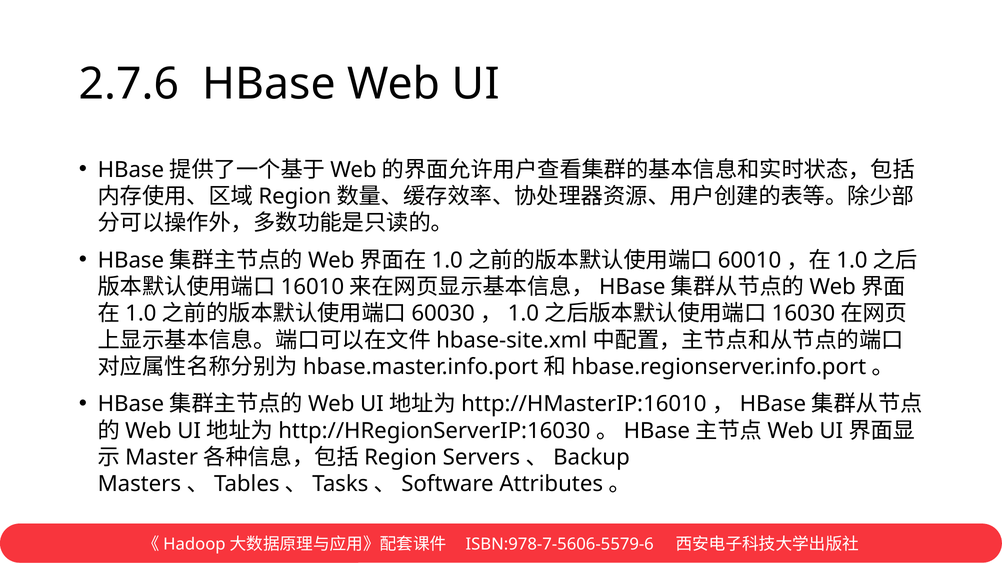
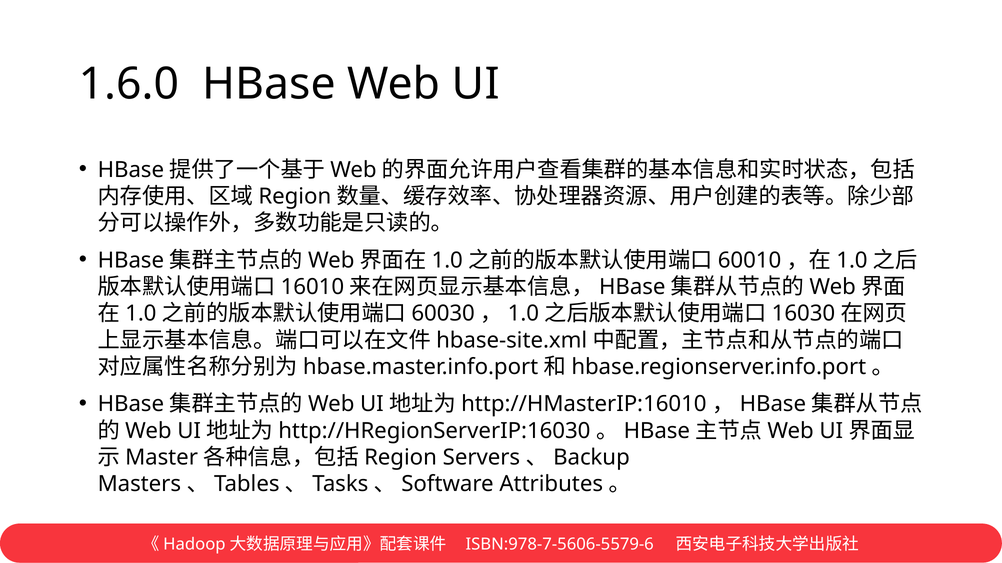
2.7.6: 2.7.6 -> 1.6.0
